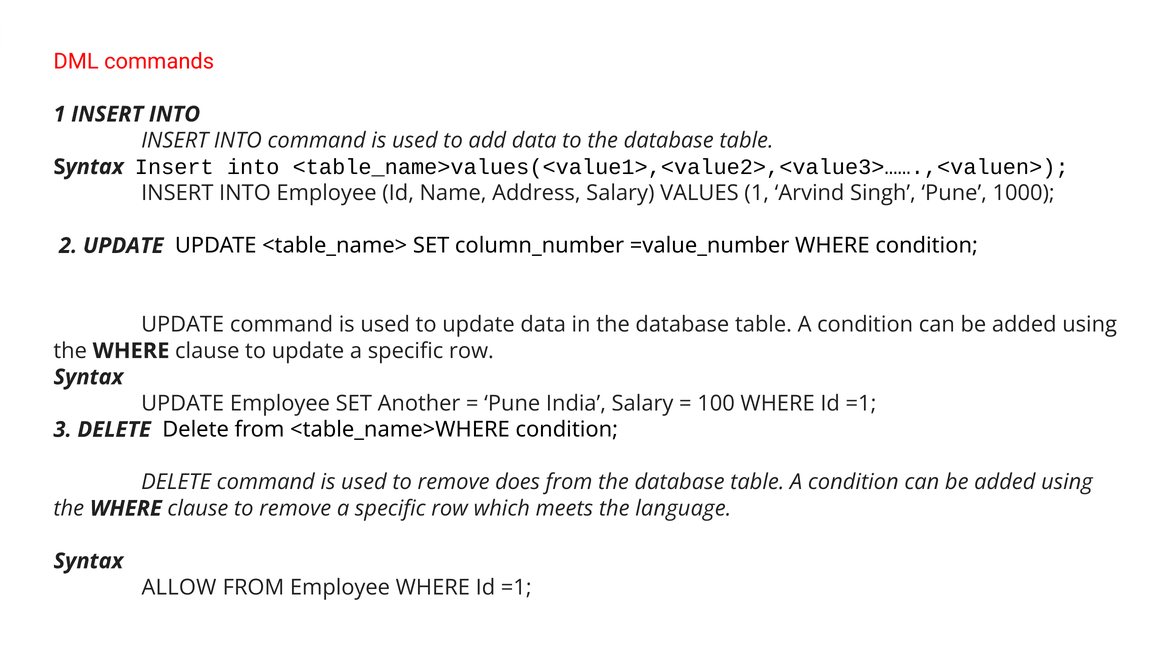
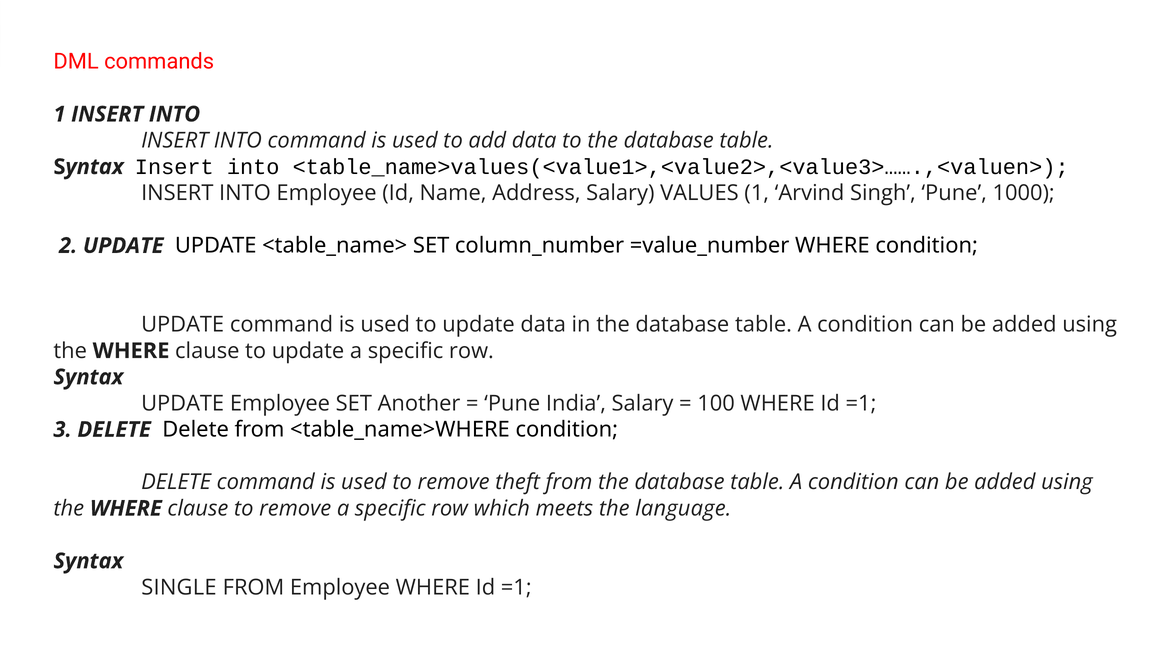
does: does -> theft
ALLOW: ALLOW -> SINGLE
